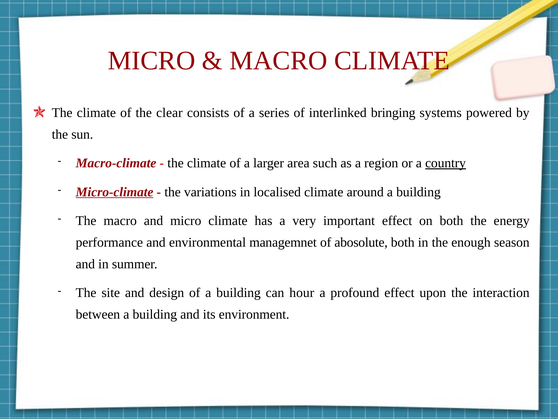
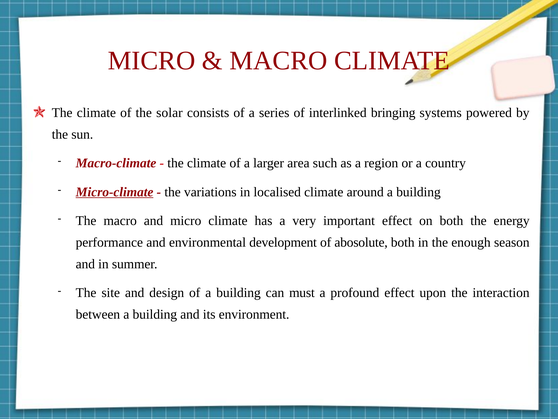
clear: clear -> solar
country underline: present -> none
managemnet: managemnet -> development
hour: hour -> must
